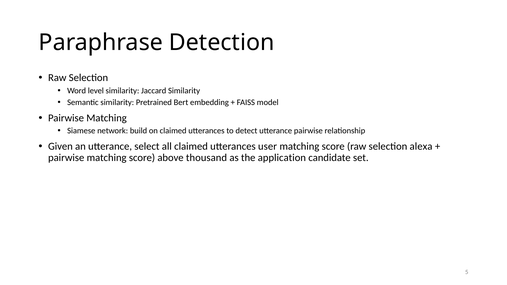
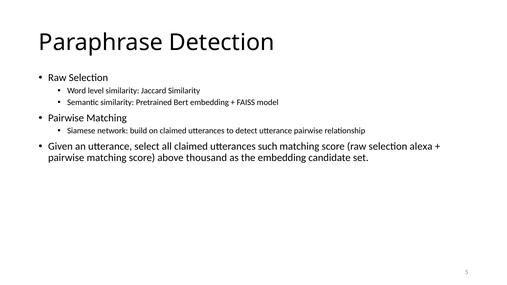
user: user -> such
the application: application -> embedding
